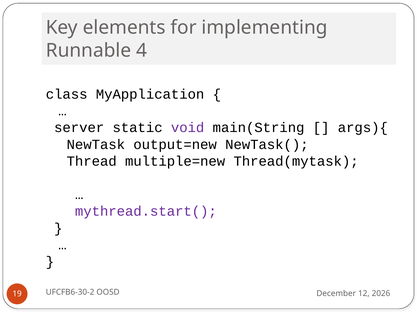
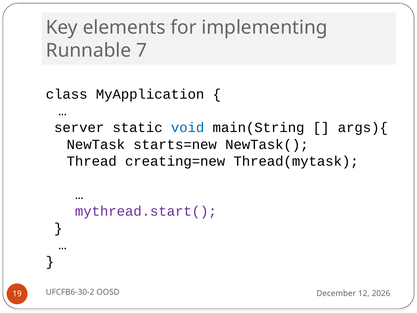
4: 4 -> 7
void colour: purple -> blue
output=new: output=new -> starts=new
multiple=new: multiple=new -> creating=new
